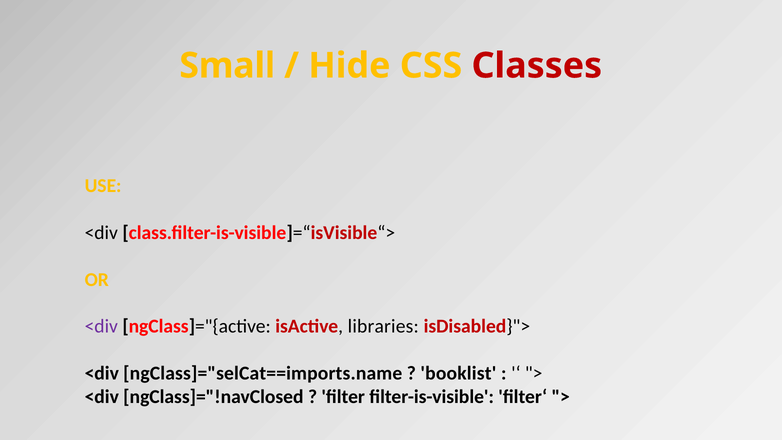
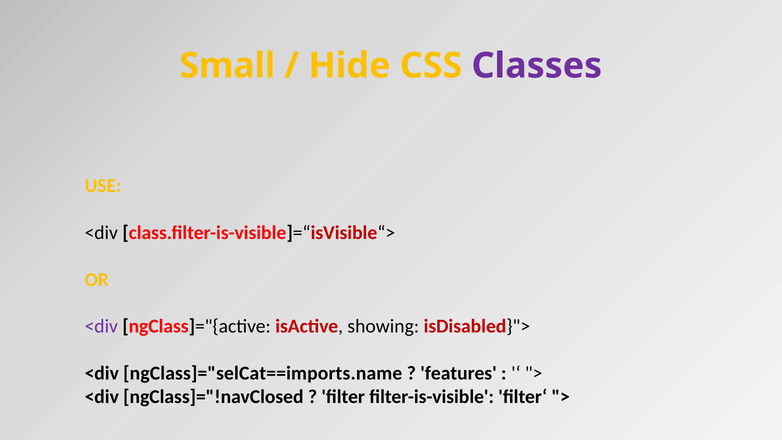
Classes colour: red -> purple
libraries: libraries -> showing
booklist: booklist -> features
